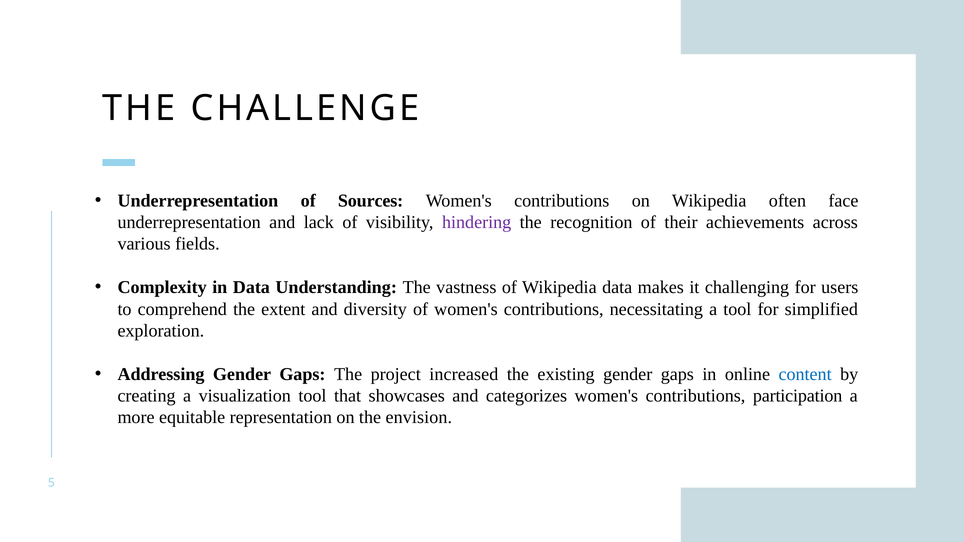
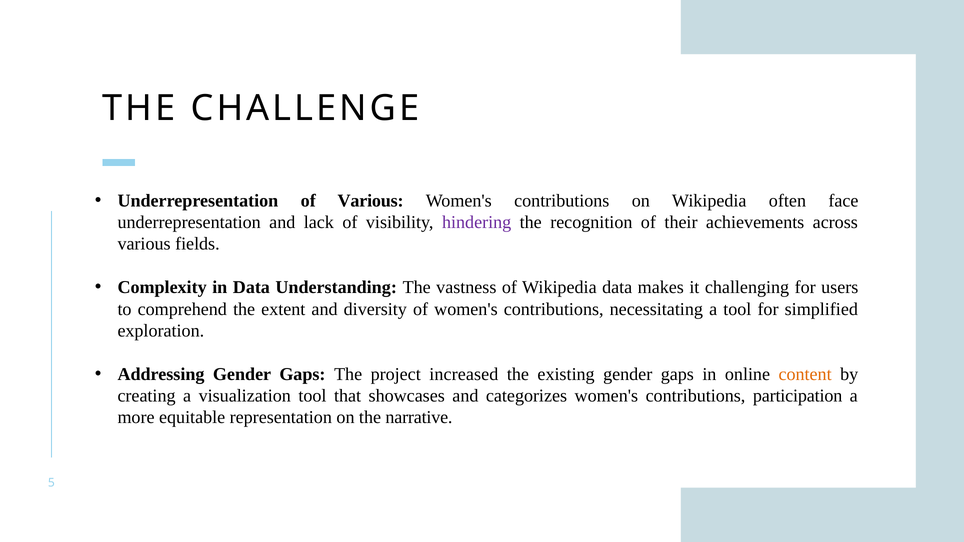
of Sources: Sources -> Various
content colour: blue -> orange
envision: envision -> narrative
